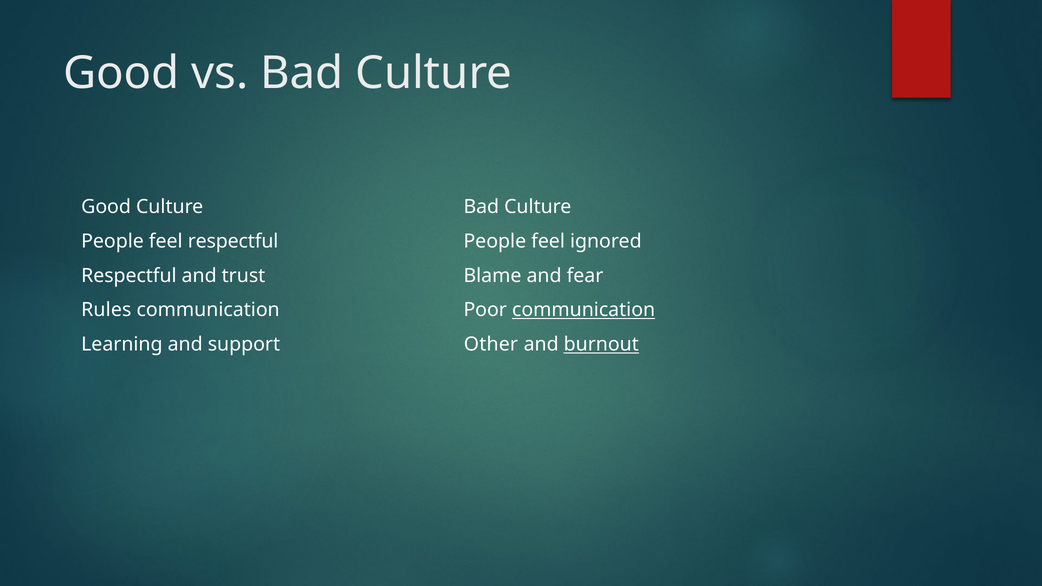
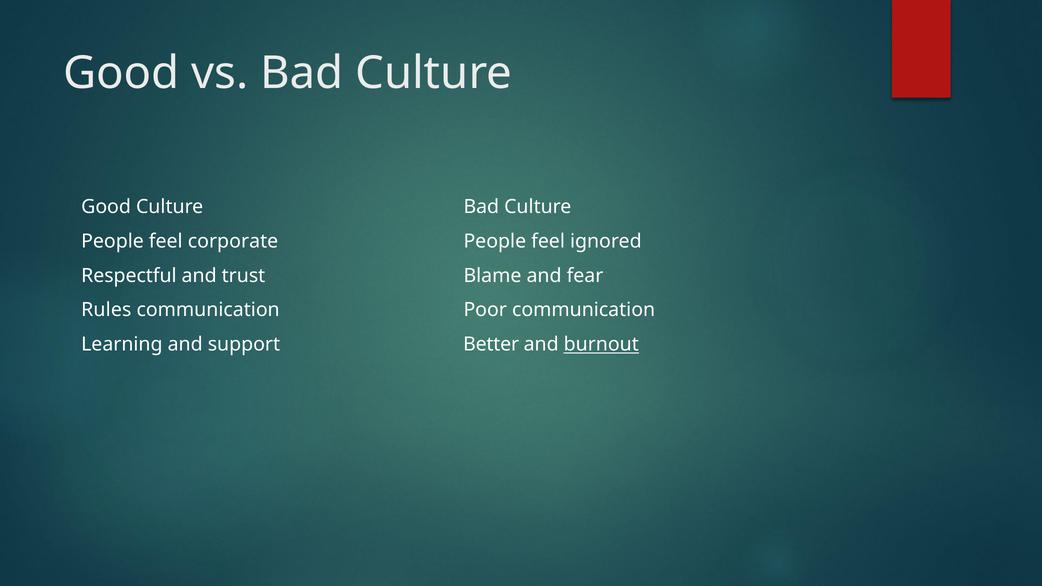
feel respectful: respectful -> corporate
communication at (584, 310) underline: present -> none
Other: Other -> Better
